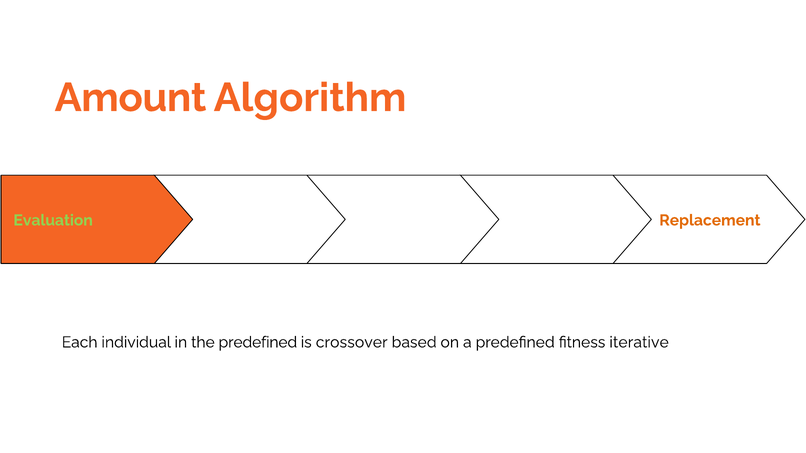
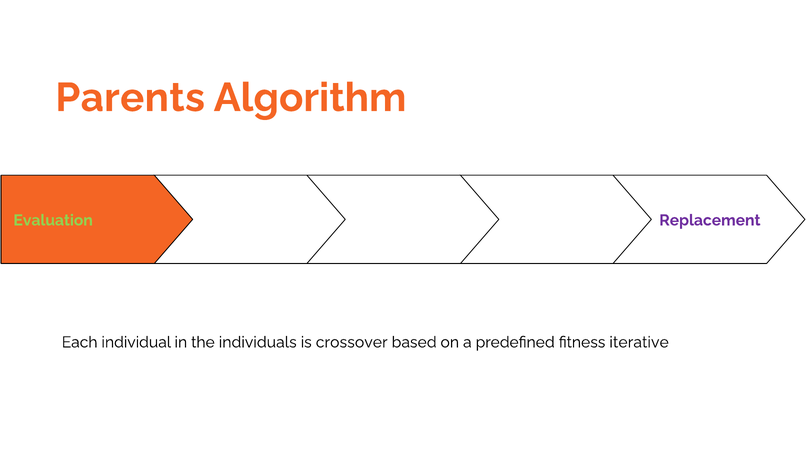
Amount: Amount -> Parents
Replacement colour: orange -> purple
the predefined: predefined -> individuals
